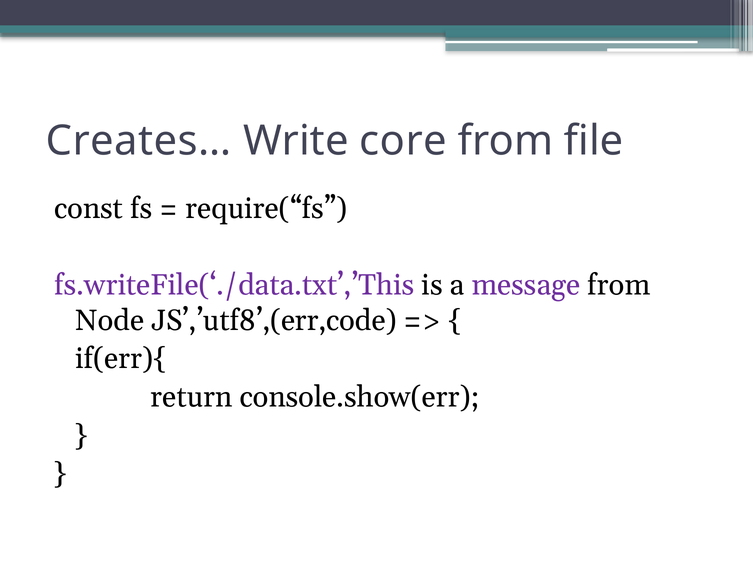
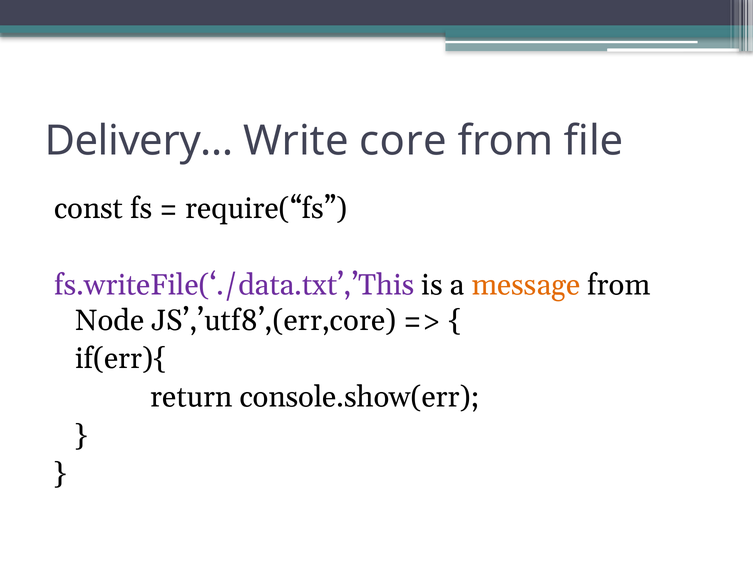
Creates…: Creates… -> Delivery…
message colour: purple -> orange
JS’,’utf8’,(err,code: JS’,’utf8’,(err,code -> JS’,’utf8’,(err,core
